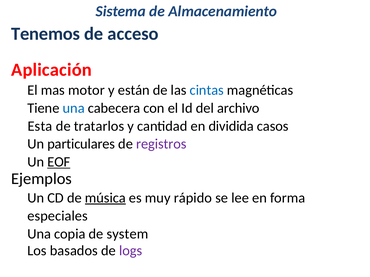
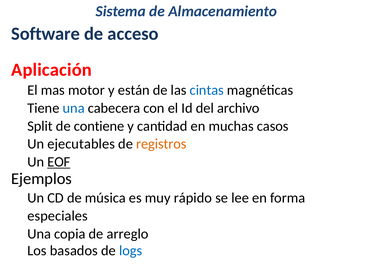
Tenemos: Tenemos -> Software
Esta: Esta -> Split
tratarlos: tratarlos -> contiene
dividida: dividida -> muchas
particulares: particulares -> ejecutables
registros colour: purple -> orange
música underline: present -> none
system: system -> arreglo
logs colour: purple -> blue
